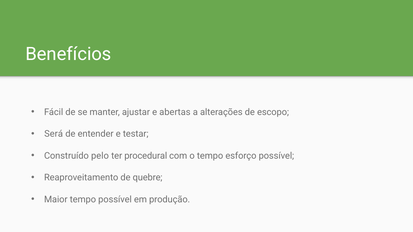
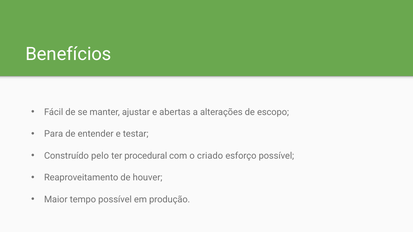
Será: Será -> Para
o tempo: tempo -> criado
quebre: quebre -> houver
